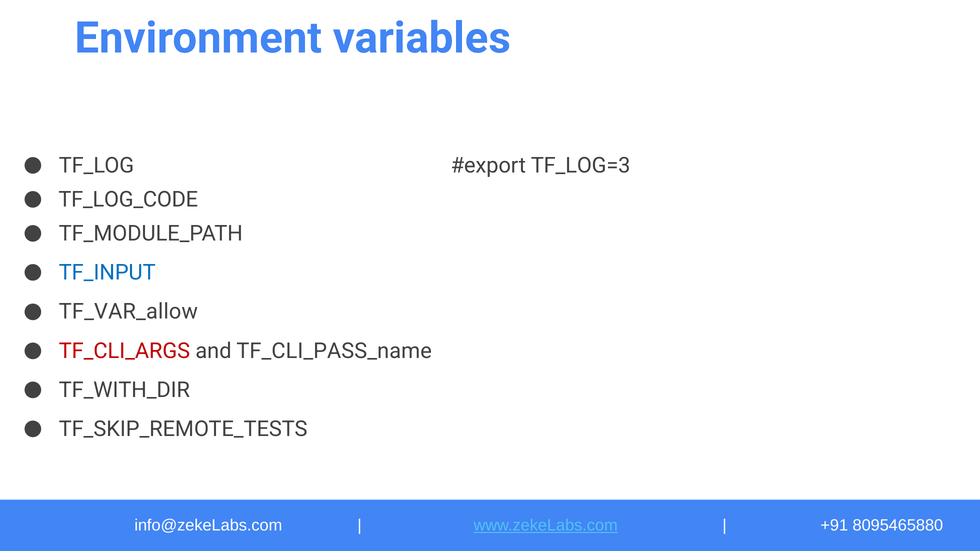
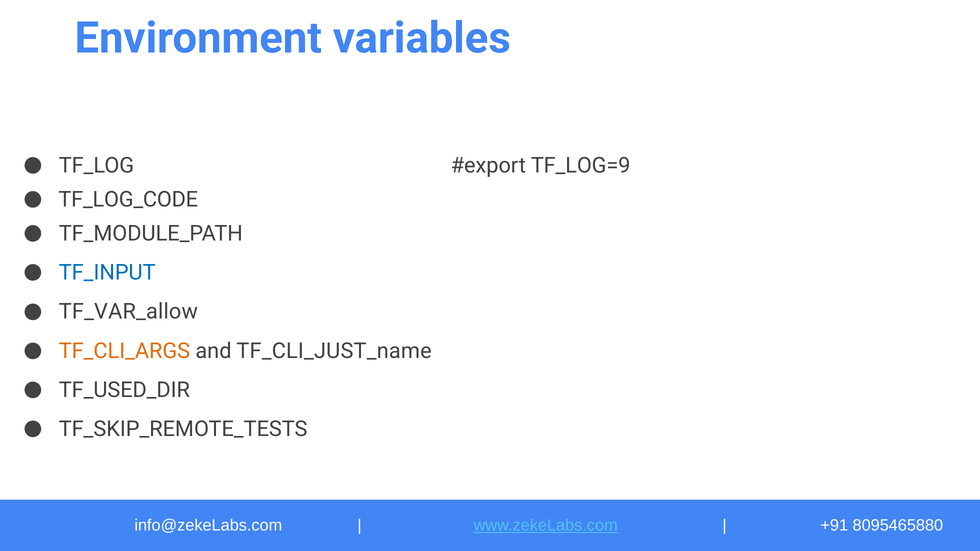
TF_LOG=3: TF_LOG=3 -> TF_LOG=9
TF_CLI_ARGS colour: red -> orange
TF_CLI_PASS_name: TF_CLI_PASS_name -> TF_CLI_JUST_name
TF_WITH_DIR: TF_WITH_DIR -> TF_USED_DIR
